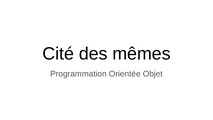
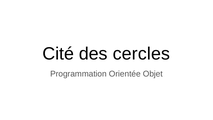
mêmes: mêmes -> cercles
